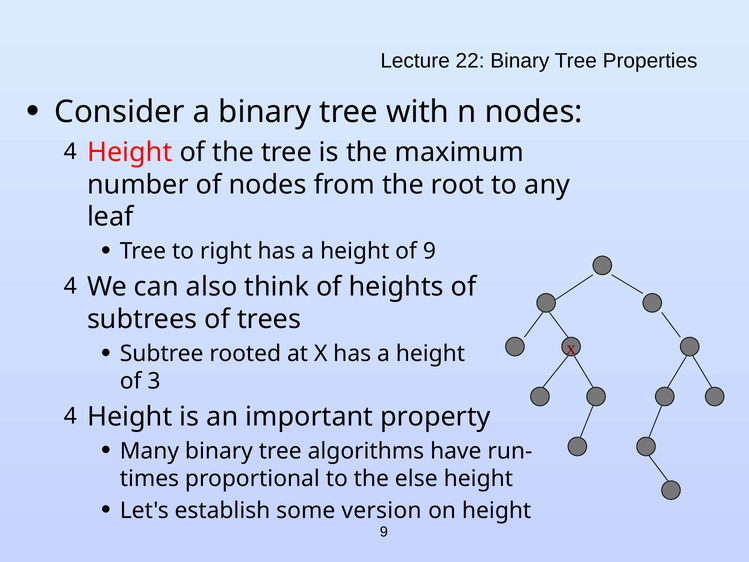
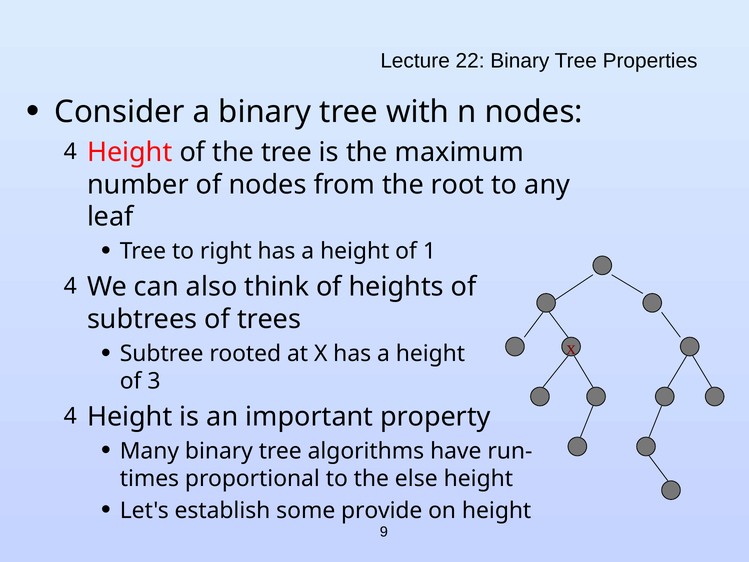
of 9: 9 -> 1
version: version -> provide
